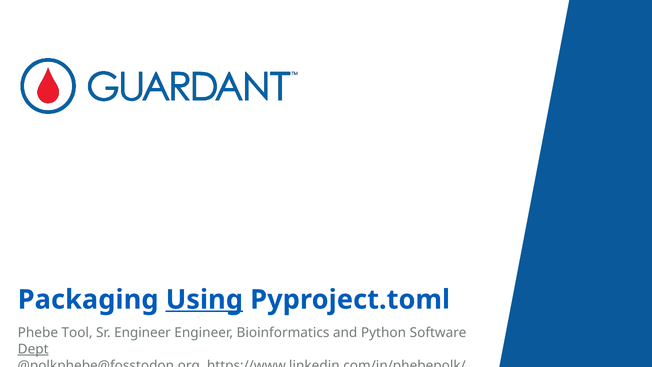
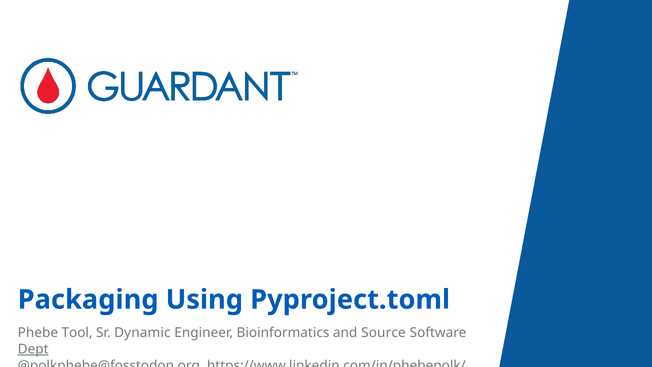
Using underline: present -> none
Sr Engineer: Engineer -> Dynamic
Python: Python -> Source
